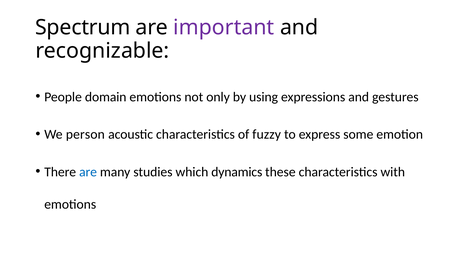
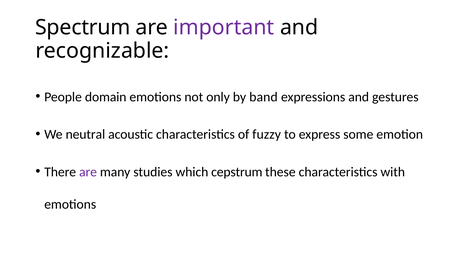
using: using -> band
person: person -> neutral
are at (88, 172) colour: blue -> purple
dynamics: dynamics -> cepstrum
